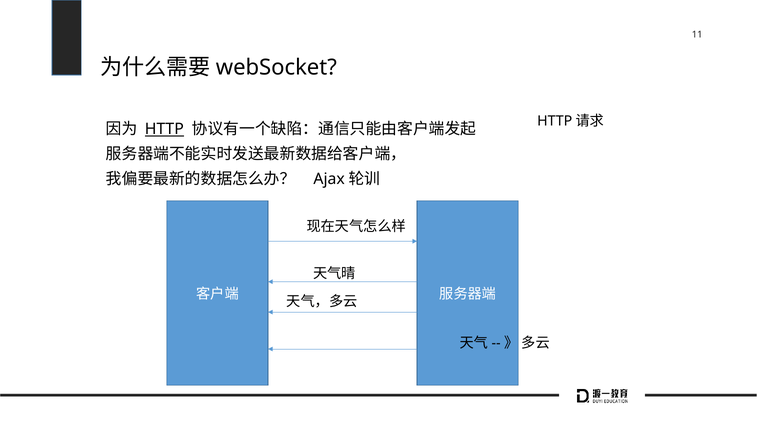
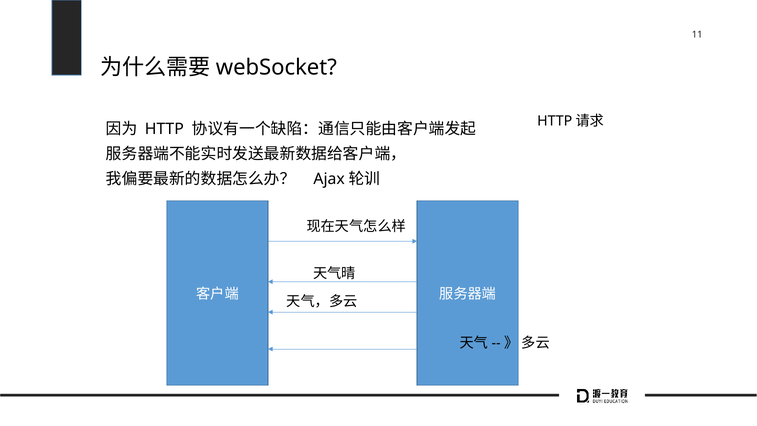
HTTP underline: present -> none
